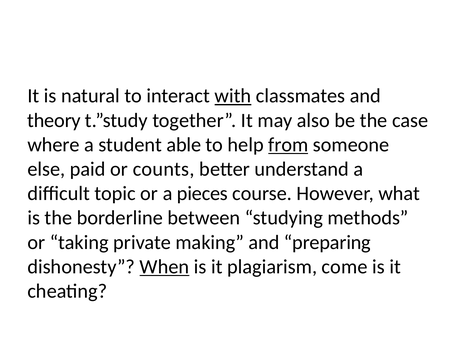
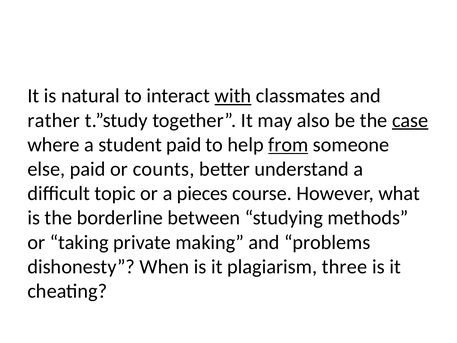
theory: theory -> rather
case underline: none -> present
student able: able -> paid
preparing: preparing -> problems
When underline: present -> none
come: come -> three
